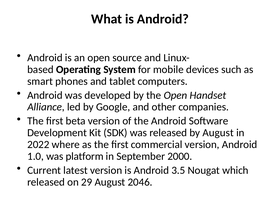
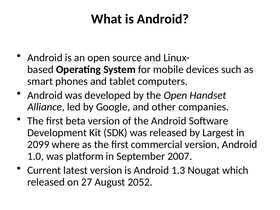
by August: August -> Largest
2022: 2022 -> 2099
2000: 2000 -> 2007
3.5: 3.5 -> 1.3
29: 29 -> 27
2046: 2046 -> 2052
